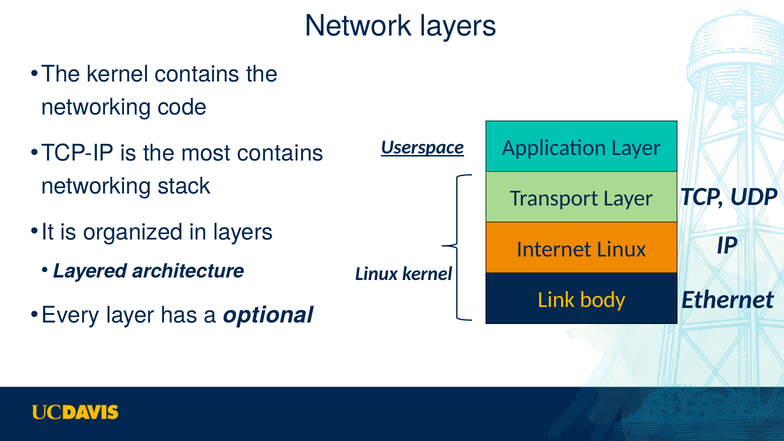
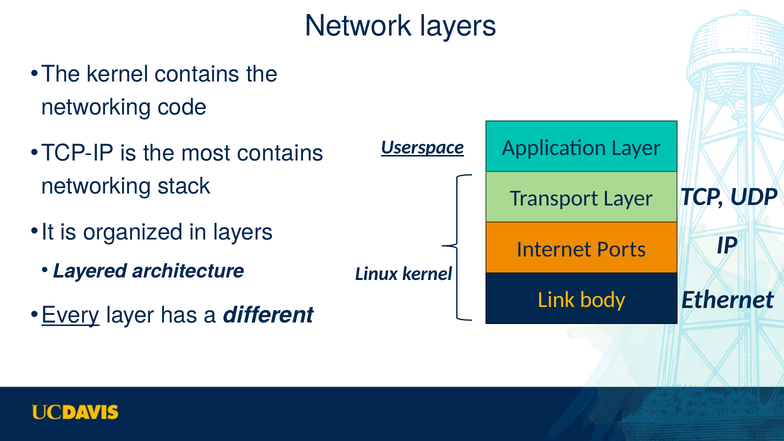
Internet Linux: Linux -> Ports
Every underline: none -> present
optional: optional -> different
